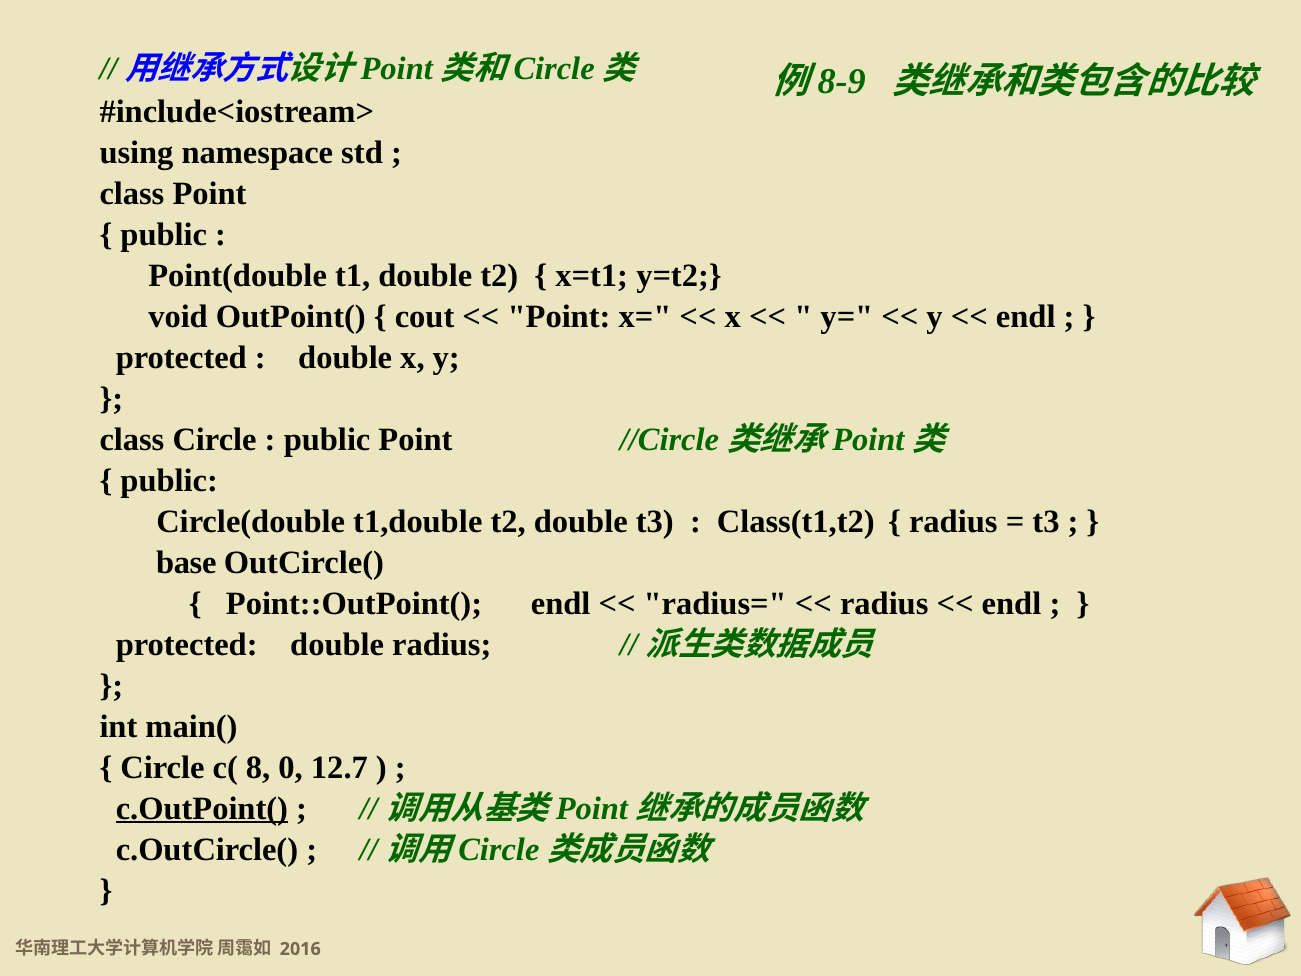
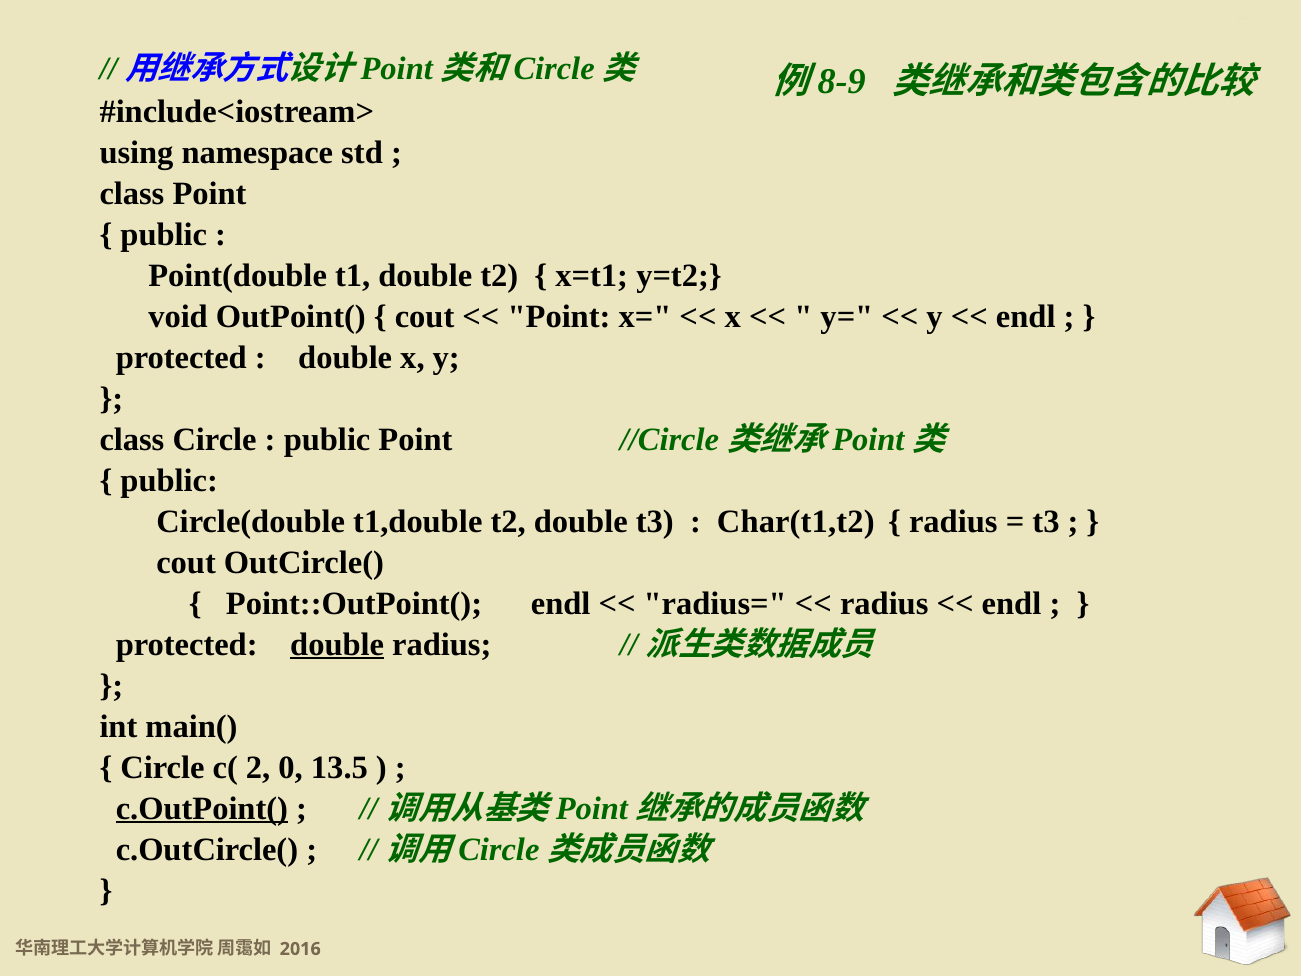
Class(t1,t2: Class(t1,t2 -> Char(t1,t2
base at (186, 562): base -> cout
double at (337, 644) underline: none -> present
c( 8: 8 -> 2
12.7: 12.7 -> 13.5
